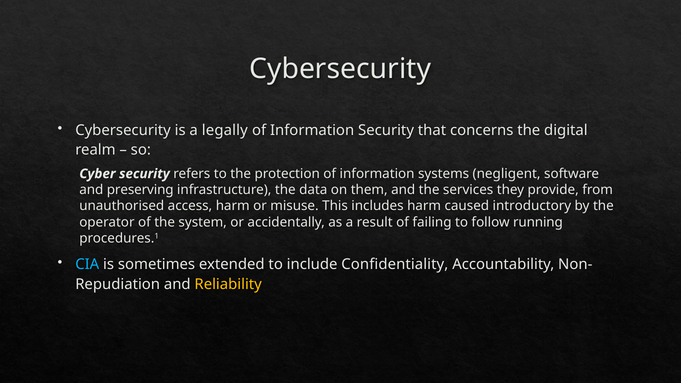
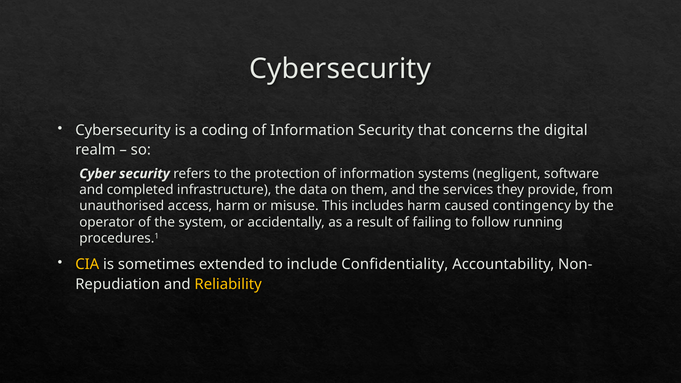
legally: legally -> coding
preserving: preserving -> completed
introductory: introductory -> contingency
CIA colour: light blue -> yellow
